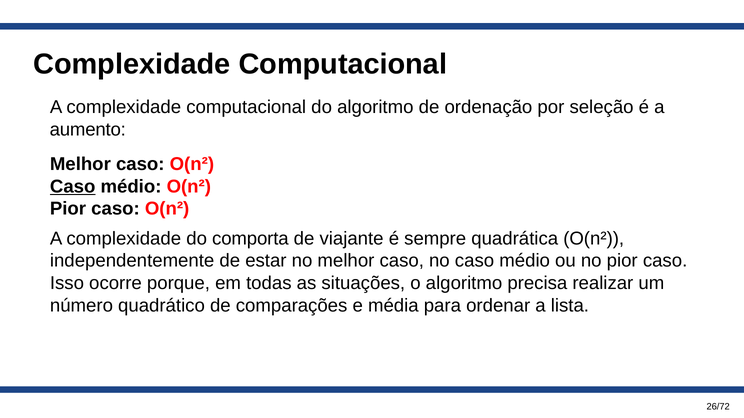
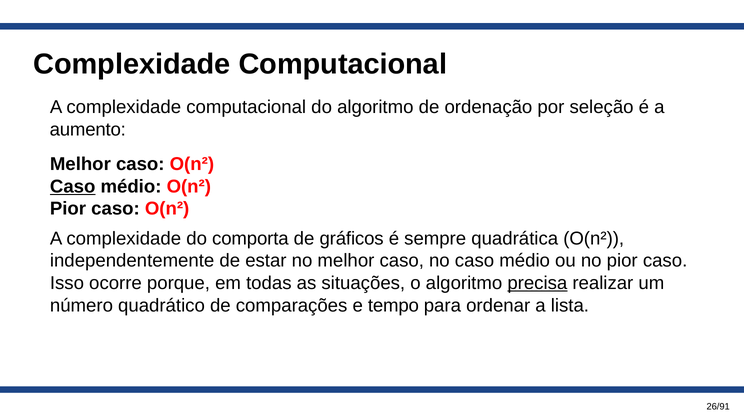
viajante: viajante -> gráficos
precisa underline: none -> present
média: média -> tempo
26/72: 26/72 -> 26/91
